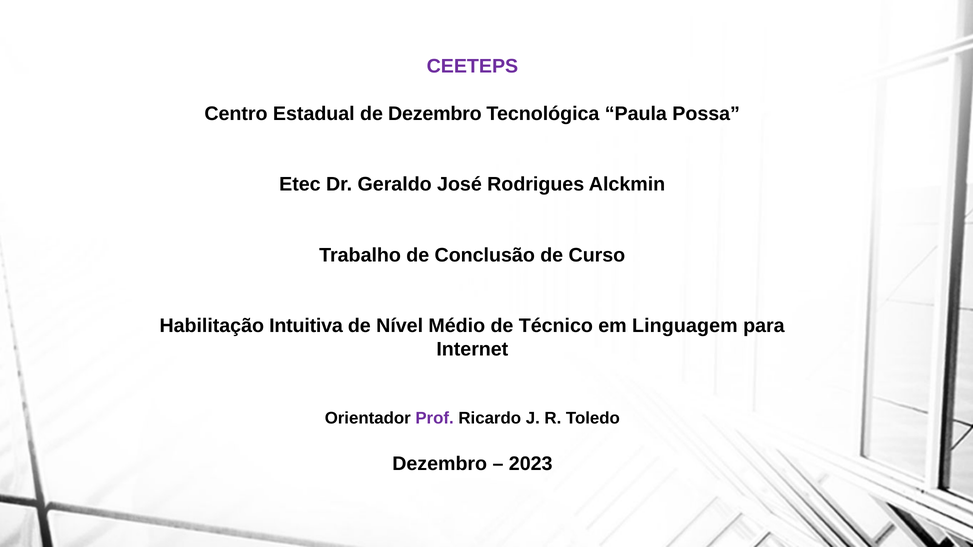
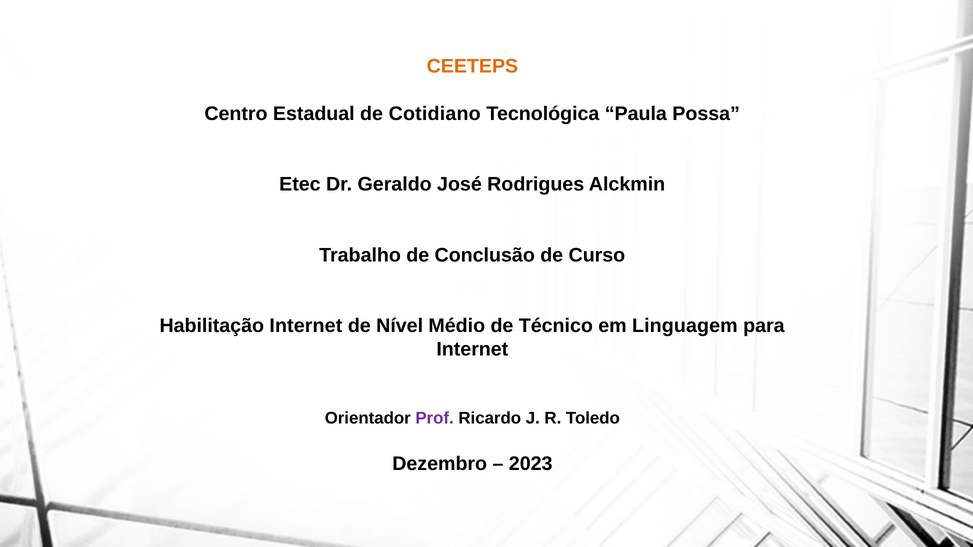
CEETEPS colour: purple -> orange
de Dezembro: Dezembro -> Cotidiano
Habilitação Intuitiva: Intuitiva -> Internet
